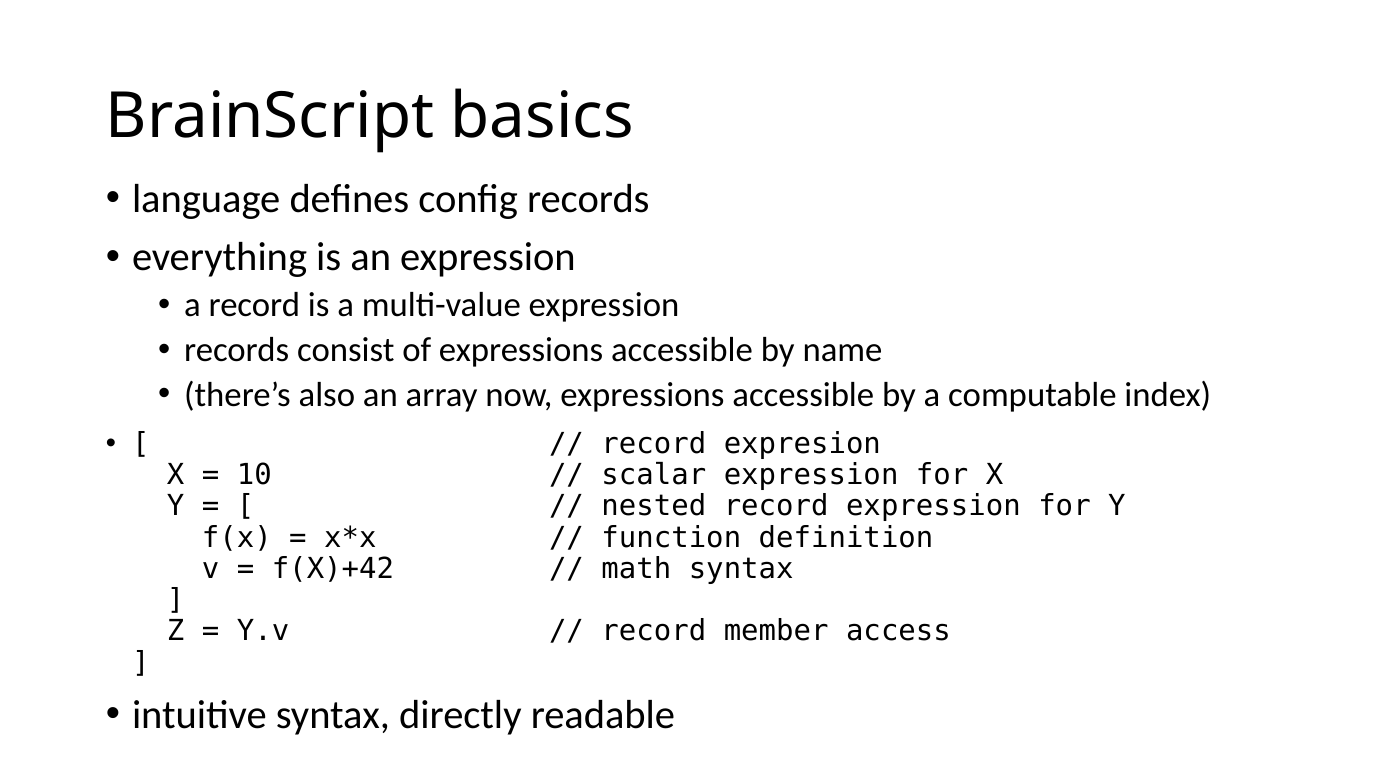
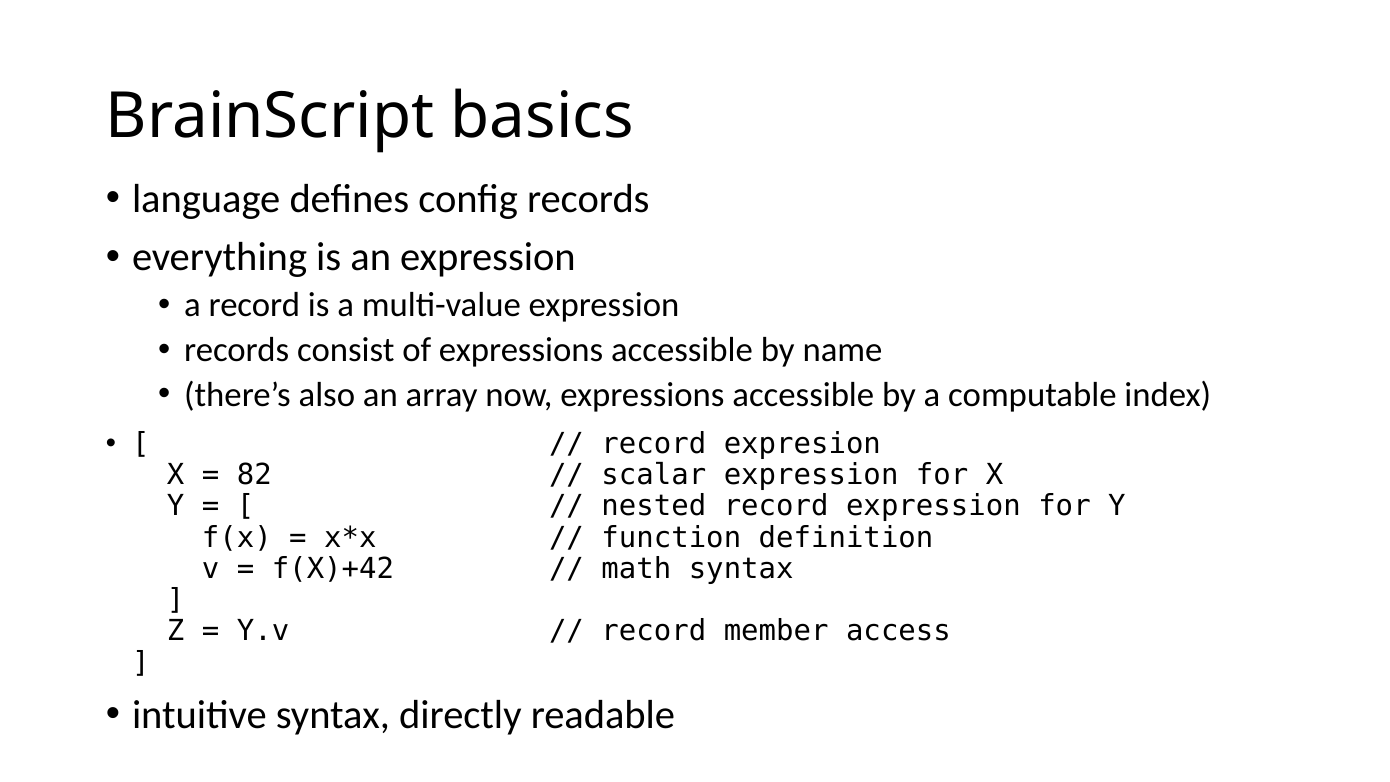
10: 10 -> 82
